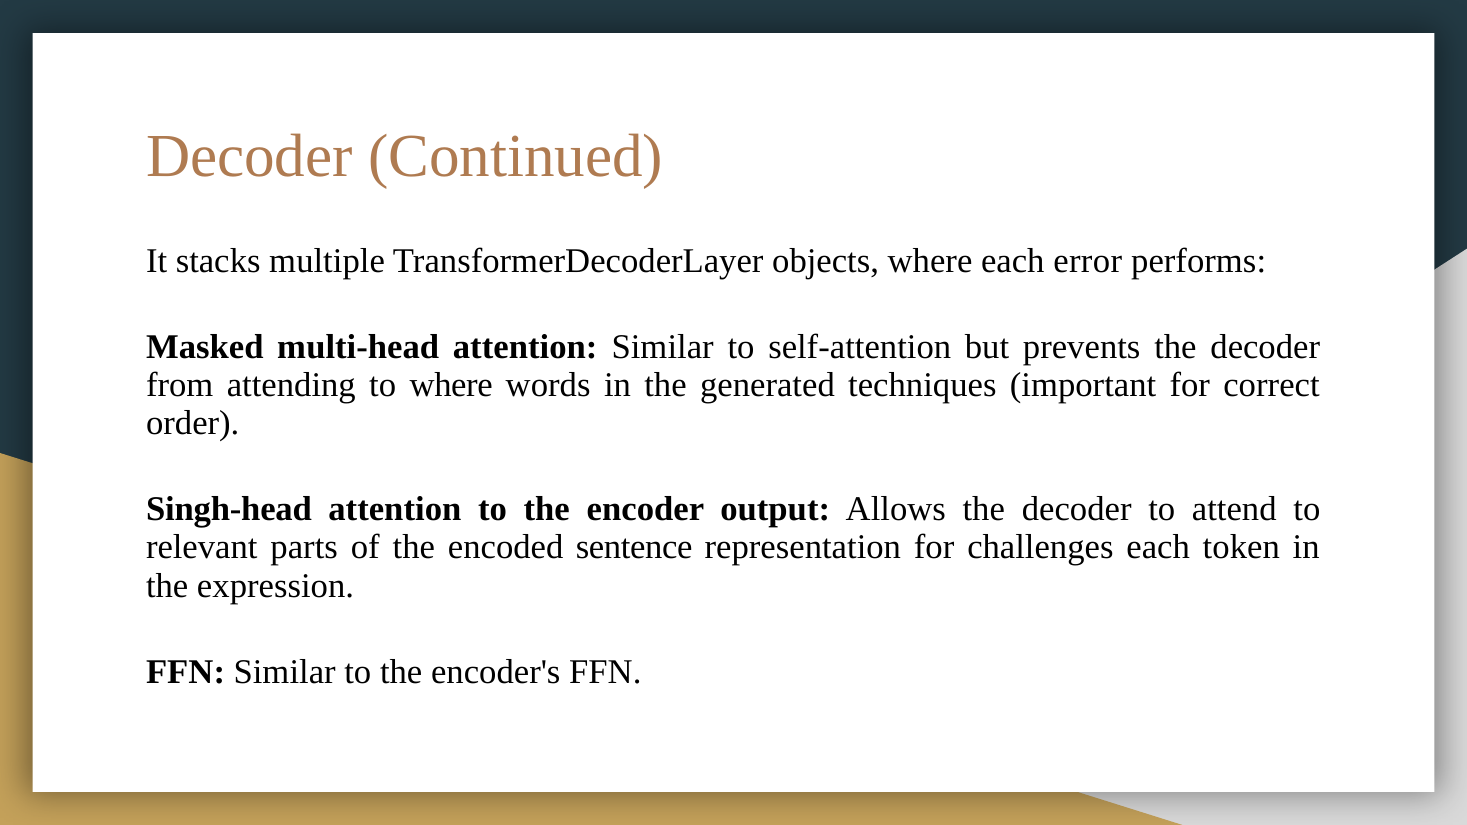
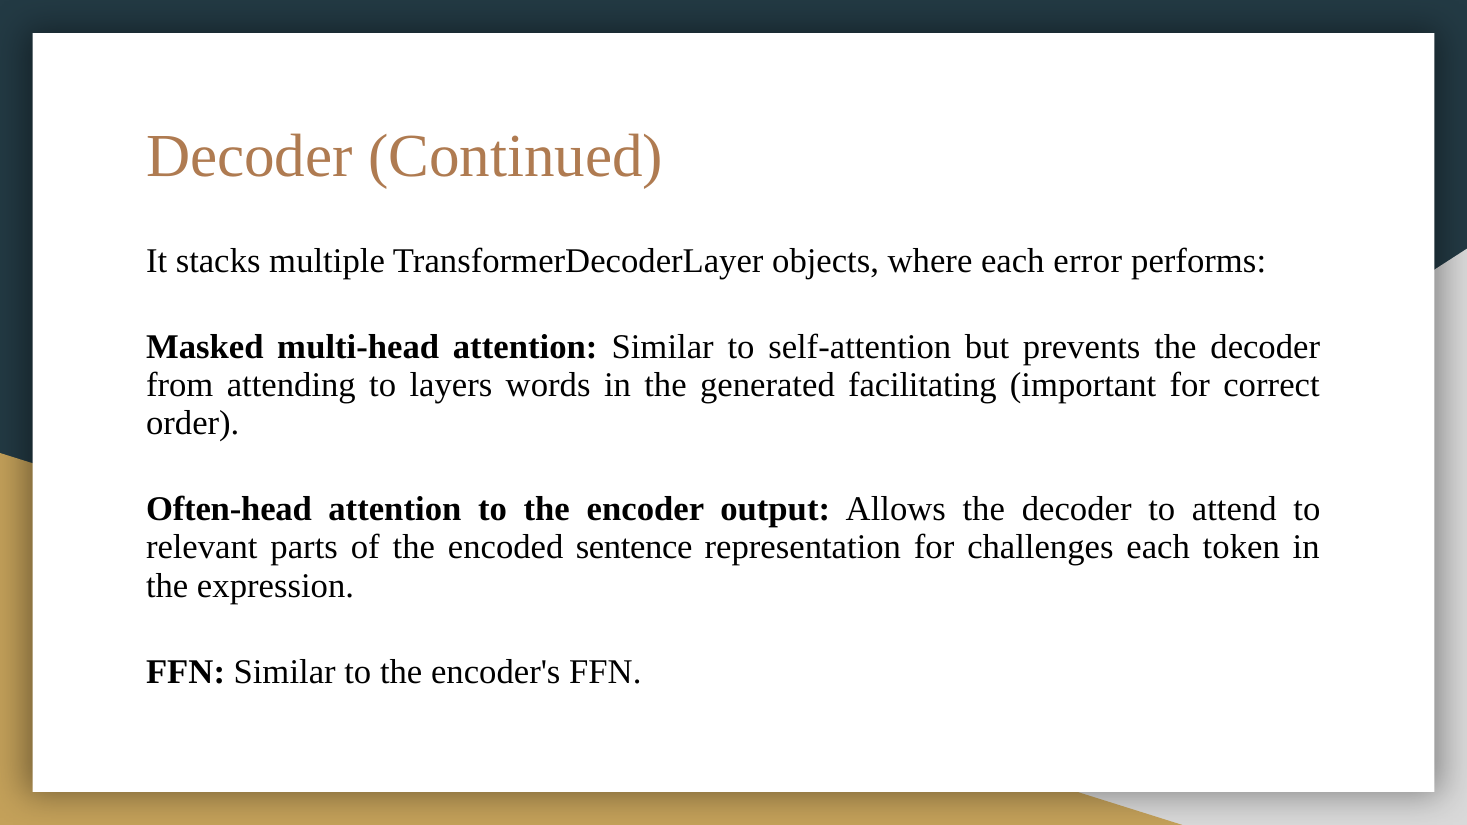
to where: where -> layers
techniques: techniques -> facilitating
Singh-head: Singh-head -> Often-head
